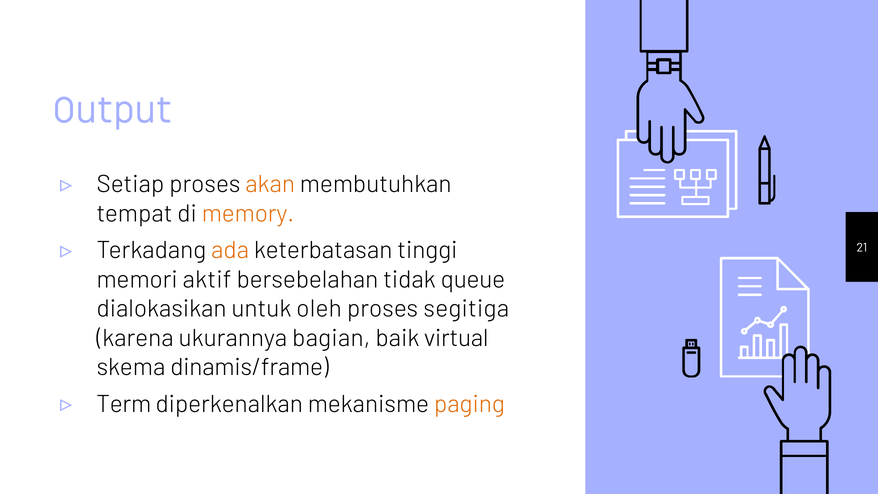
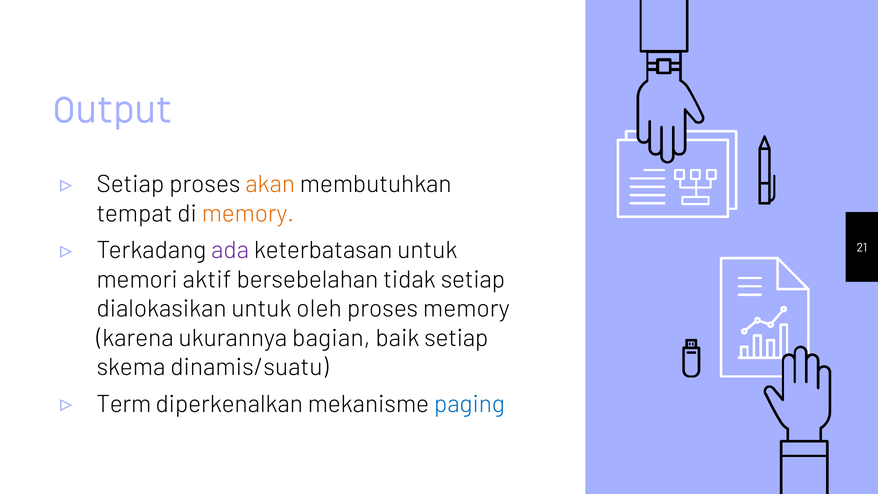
ada colour: orange -> purple
keterbatasan tinggi: tinggi -> untuk
tidak queue: queue -> setiap
proses segitiga: segitiga -> memory
baik virtual: virtual -> setiap
dinamis/frame: dinamis/frame -> dinamis/suatu
paging colour: orange -> blue
